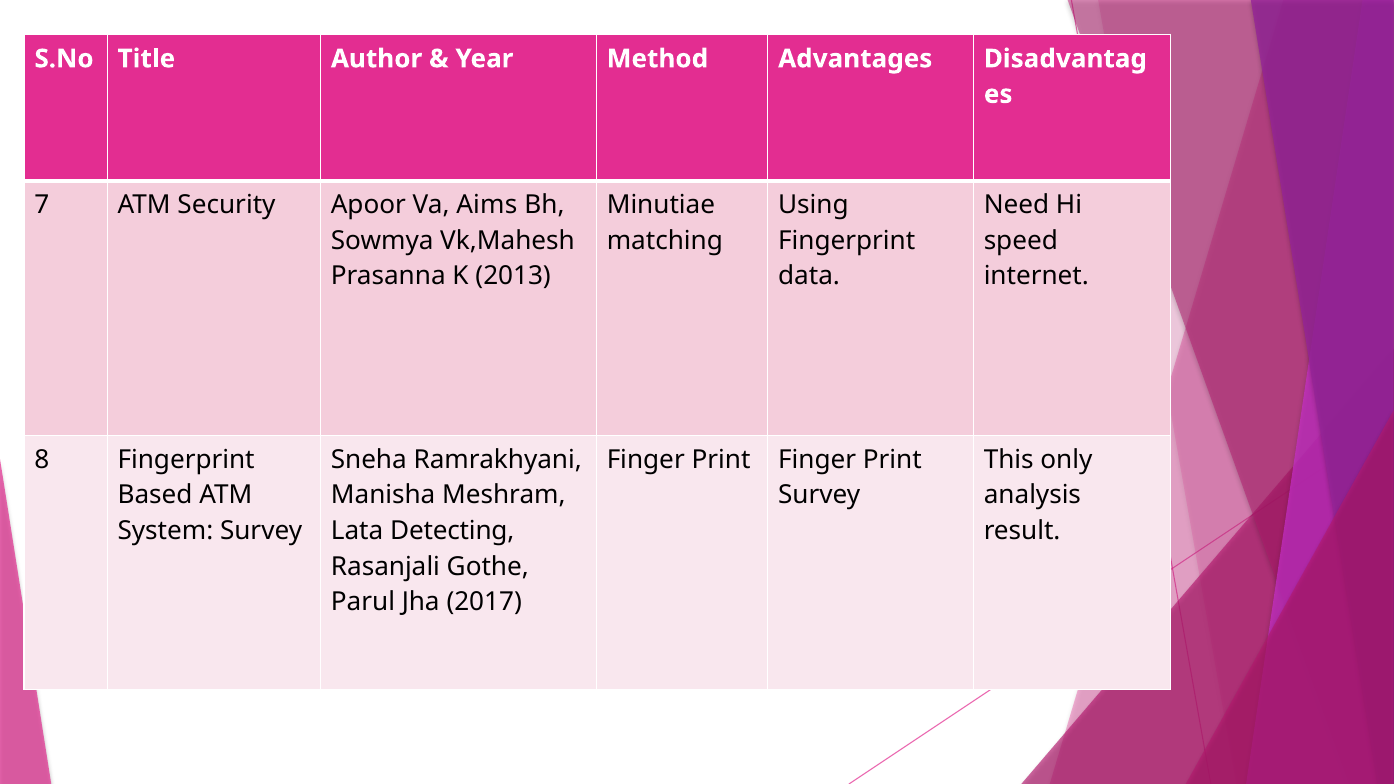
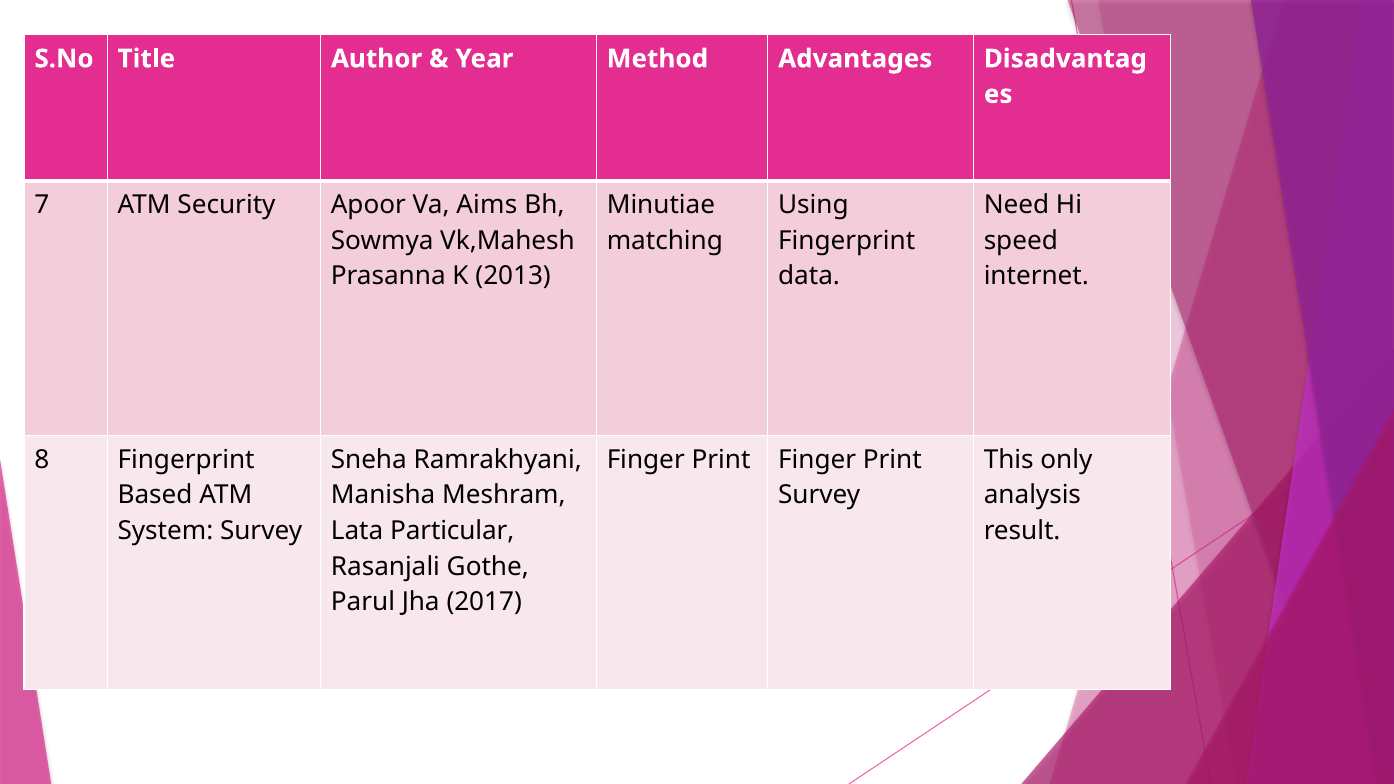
Detecting: Detecting -> Particular
